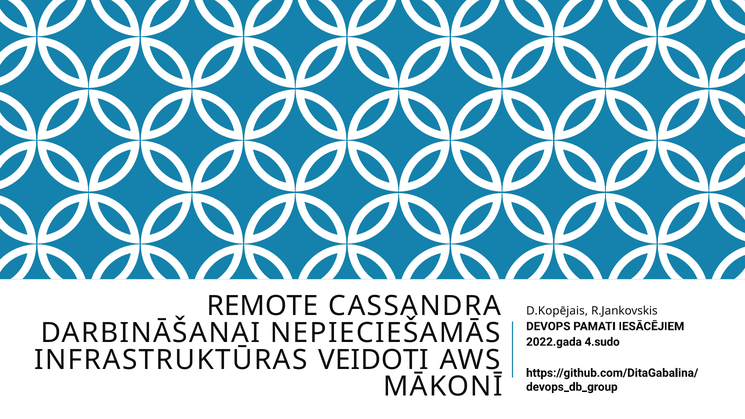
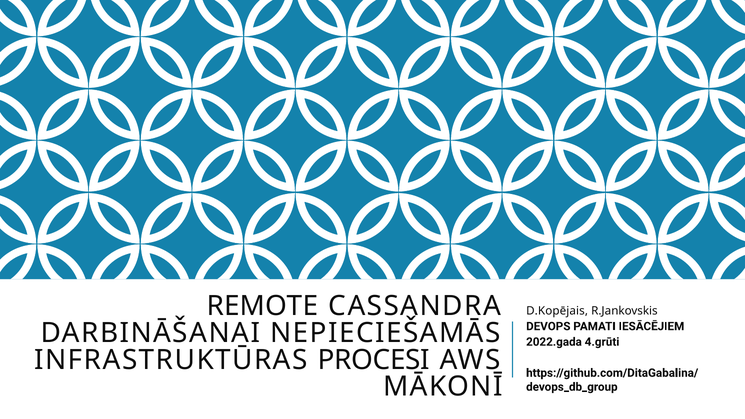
4.sudo: 4.sudo -> 4.grūti
VEIDOTI: VEIDOTI -> PROCESI
